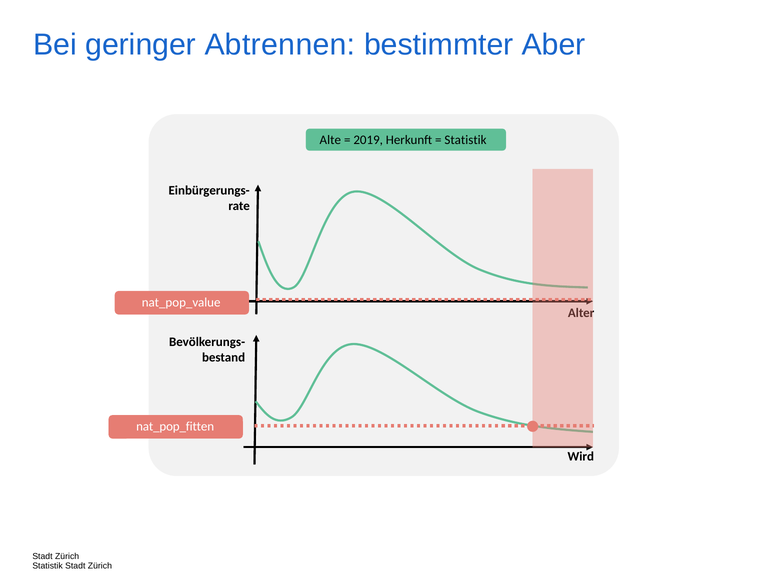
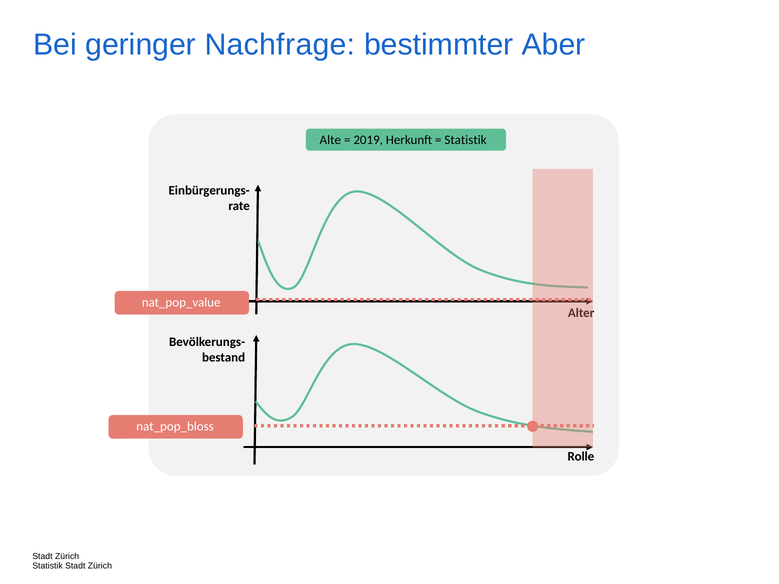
Abtrennen: Abtrennen -> Nachfrage
nat_pop_fitten: nat_pop_fitten -> nat_pop_bloss
Wird: Wird -> Rolle
